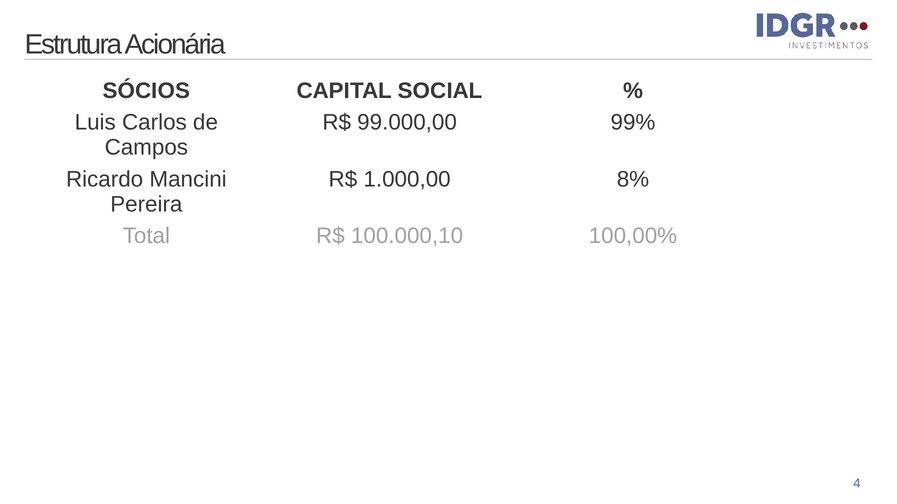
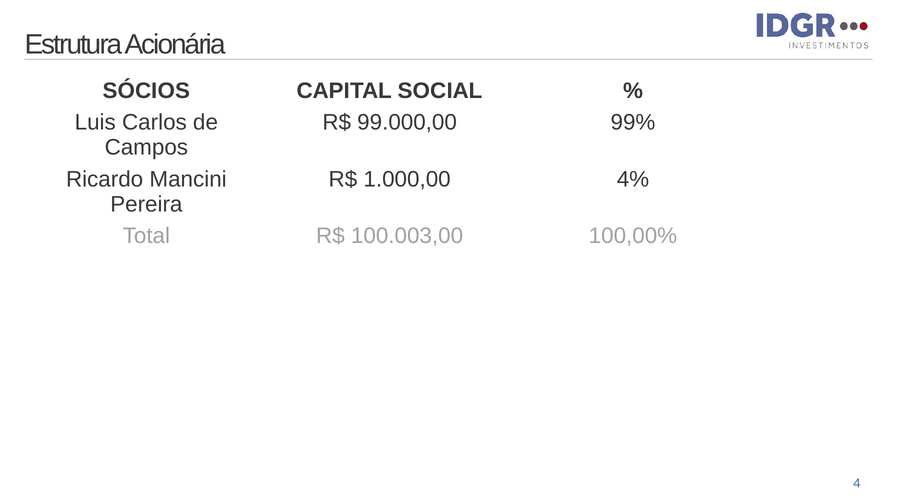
8%: 8% -> 4%
100.000,10: 100.000,10 -> 100.003,00
